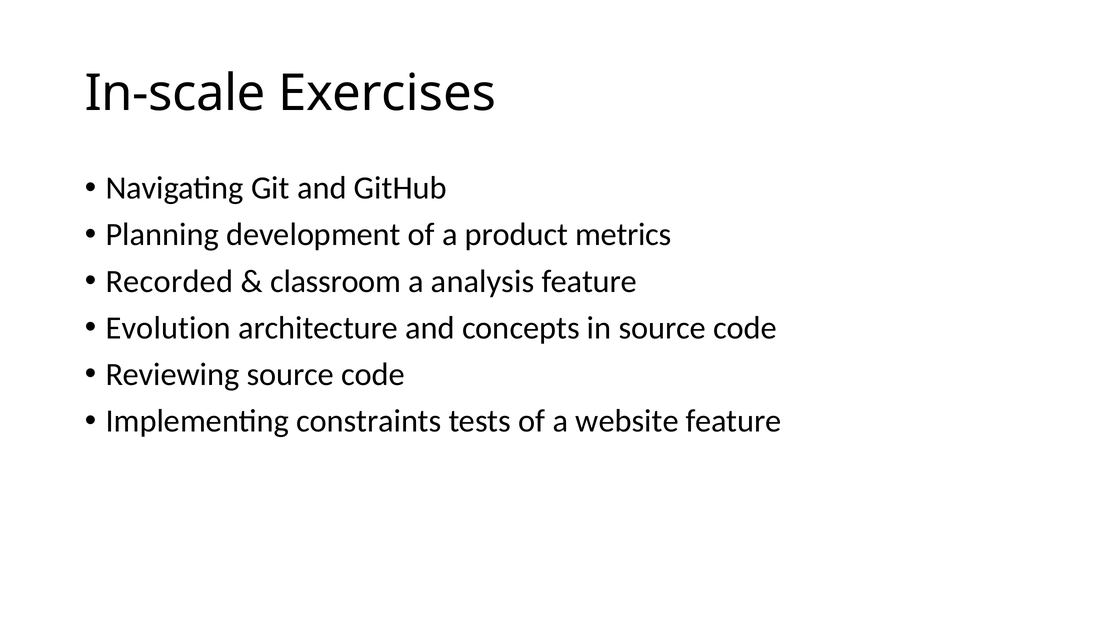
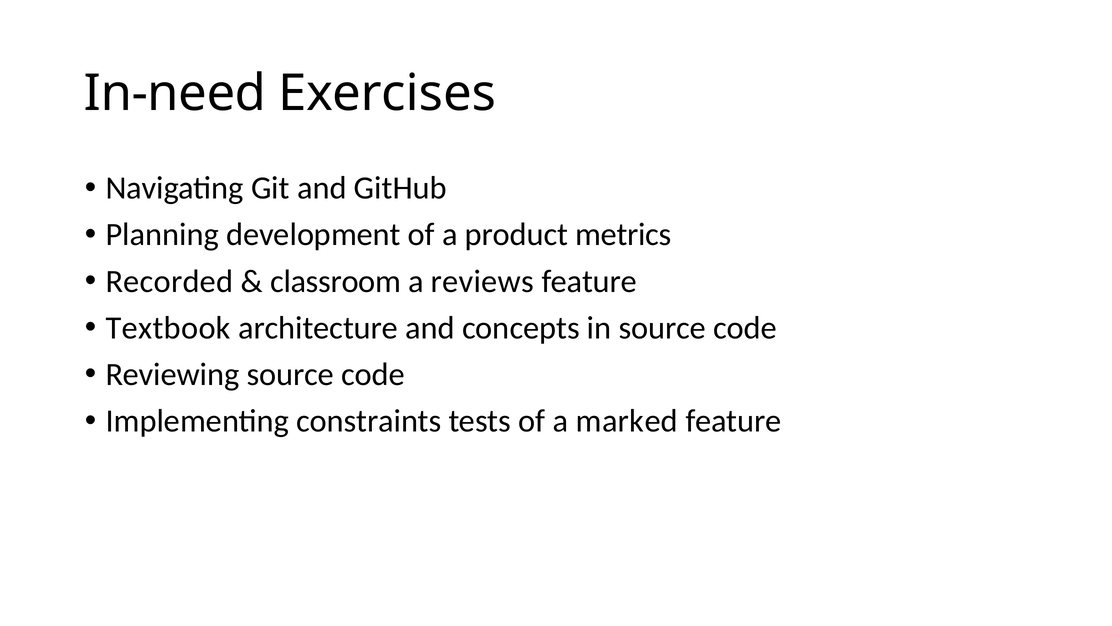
In-scale: In-scale -> In-need
analysis: analysis -> reviews
Evolution: Evolution -> Textbook
website: website -> marked
